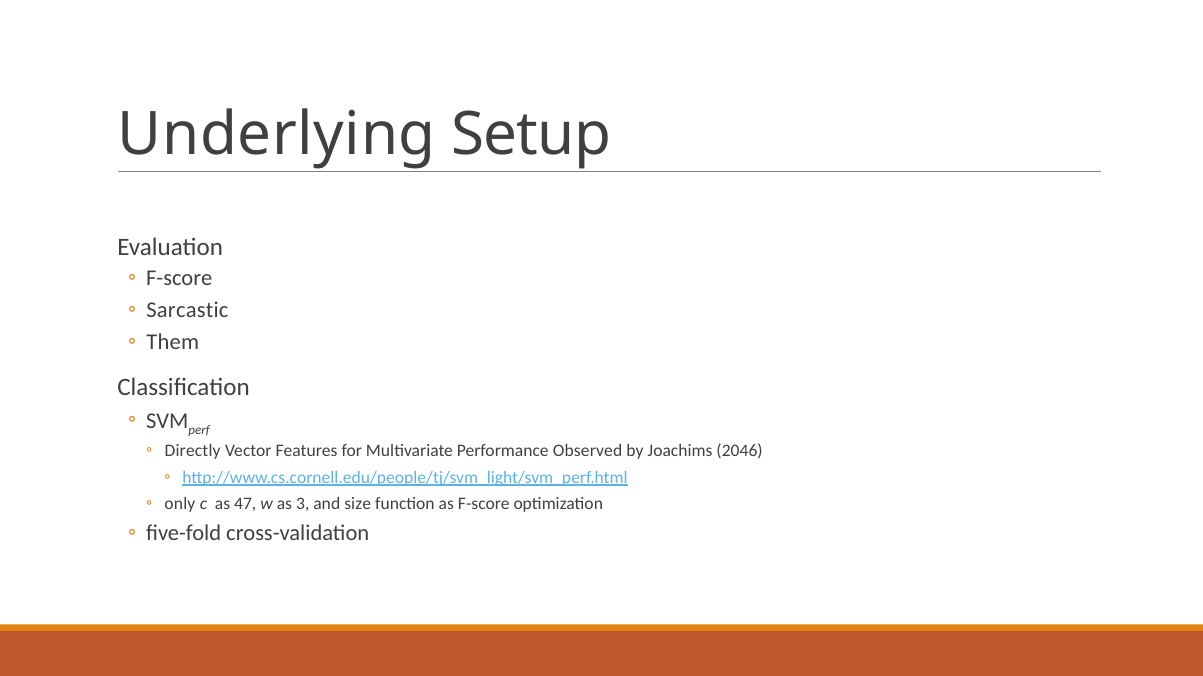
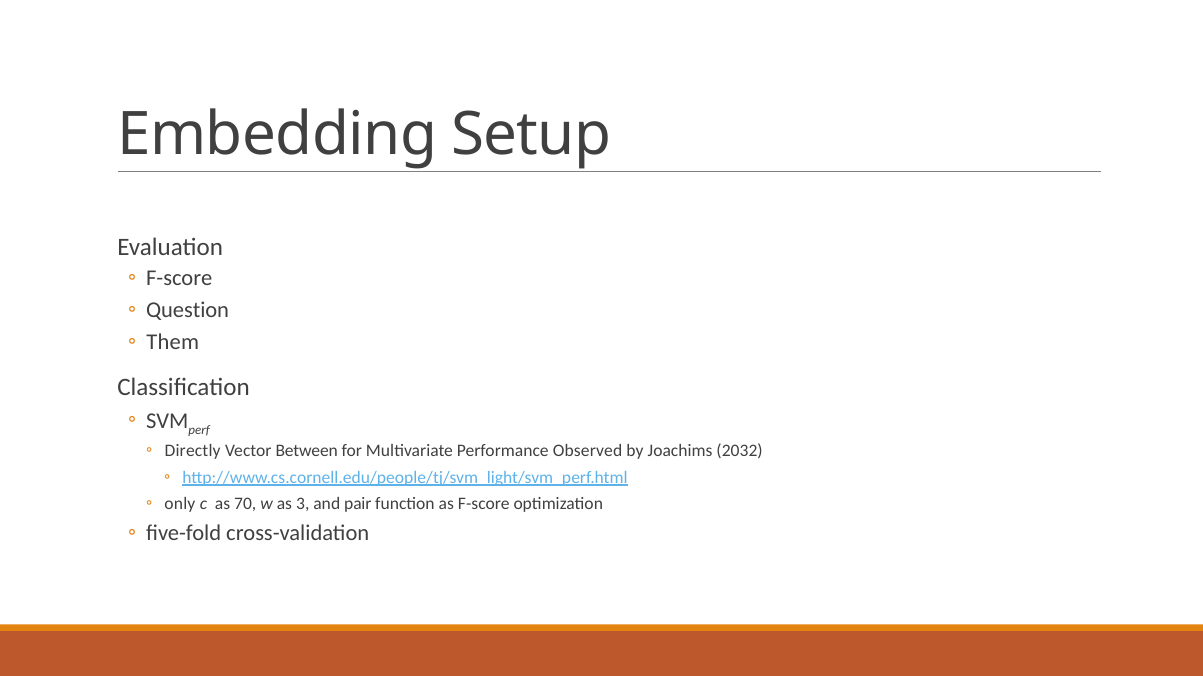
Underlying: Underlying -> Embedding
Sarcastic: Sarcastic -> Question
Features: Features -> Between
2046: 2046 -> 2032
47: 47 -> 70
size: size -> pair
